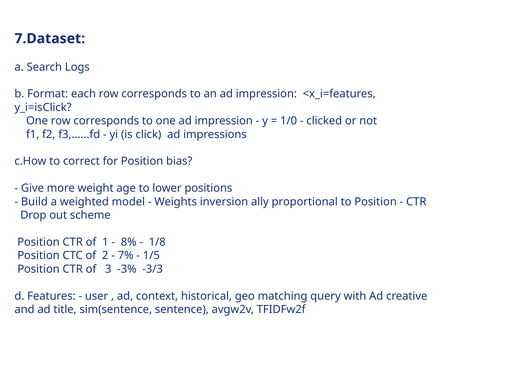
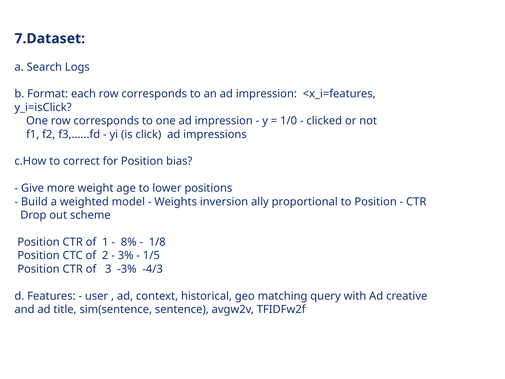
7%: 7% -> 3%
-3/3: -3/3 -> -4/3
